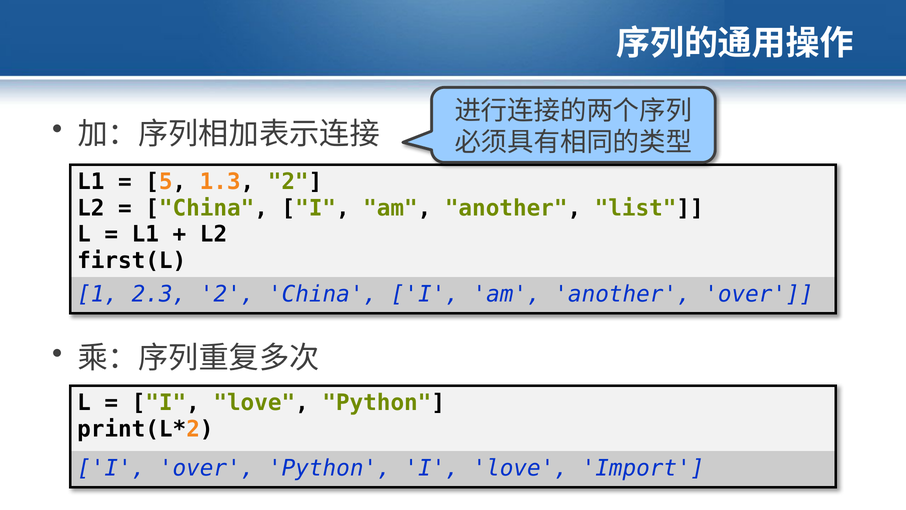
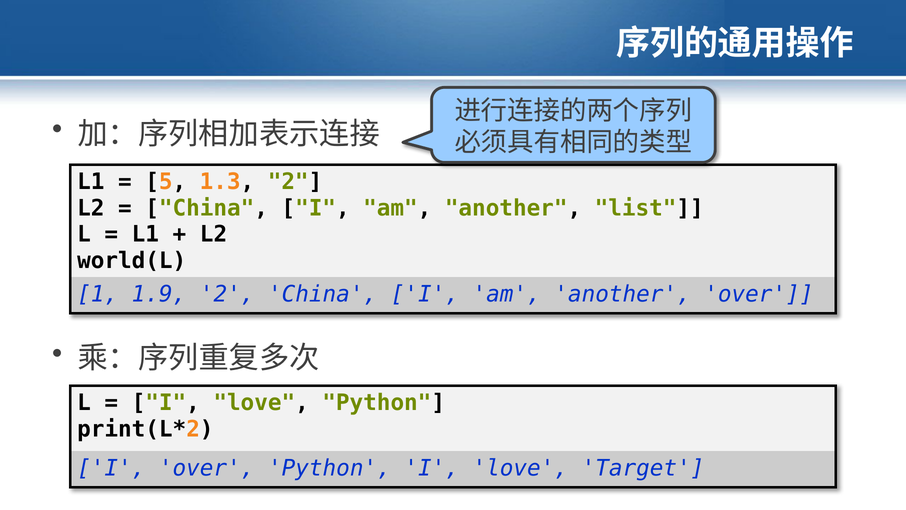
first(L: first(L -> world(L
2.3: 2.3 -> 1.9
Import: Import -> Target
